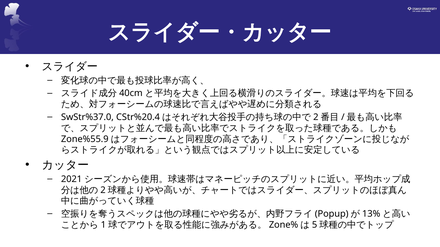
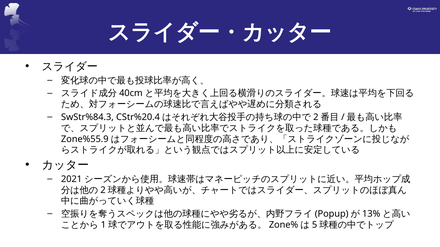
SwStr%37.0: SwStr%37.0 -> SwStr%84.3
